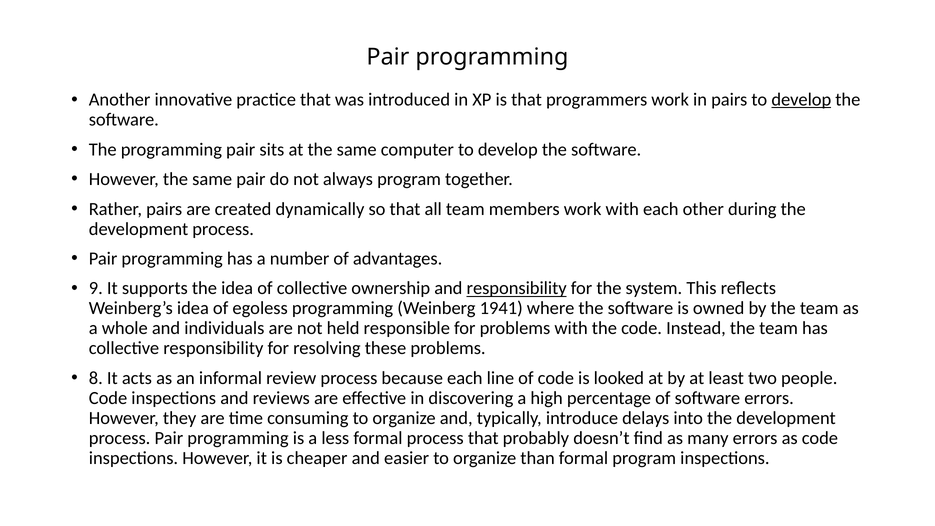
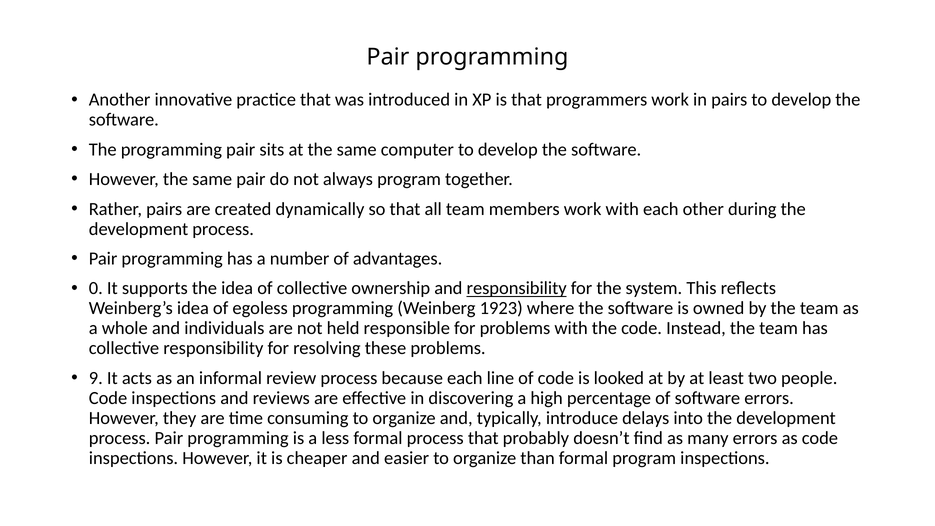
develop at (801, 100) underline: present -> none
9: 9 -> 0
1941: 1941 -> 1923
8: 8 -> 9
